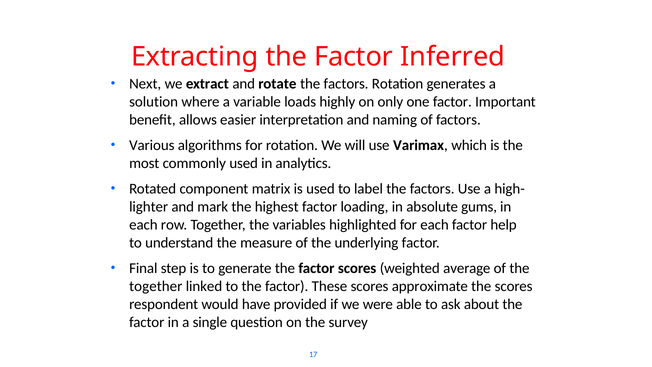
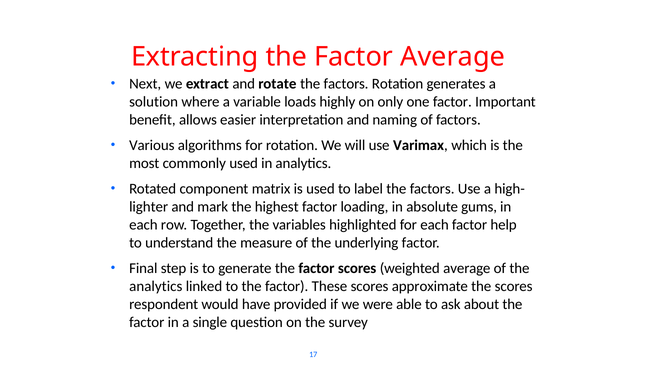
Factor Inferred: Inferred -> Average
together at (156, 286): together -> analytics
